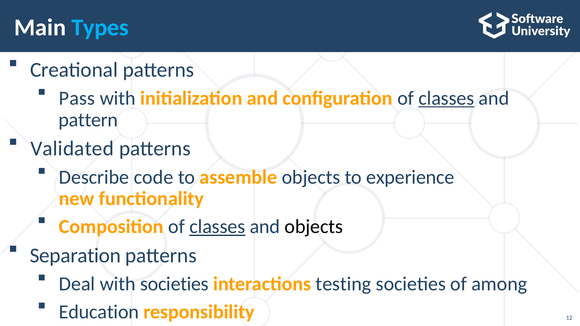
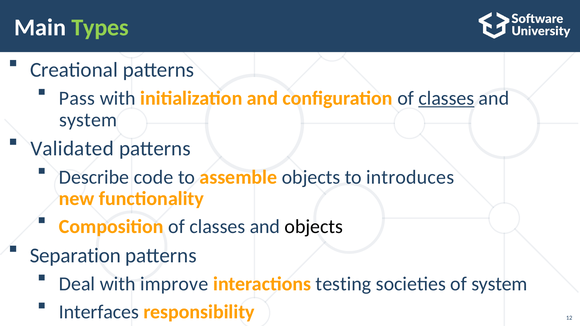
Types colour: light blue -> light green
pattern at (88, 120): pattern -> system
experience: experience -> introduces
classes at (217, 227) underline: present -> none
with societies: societies -> improve
of among: among -> system
Education: Education -> Interfaces
